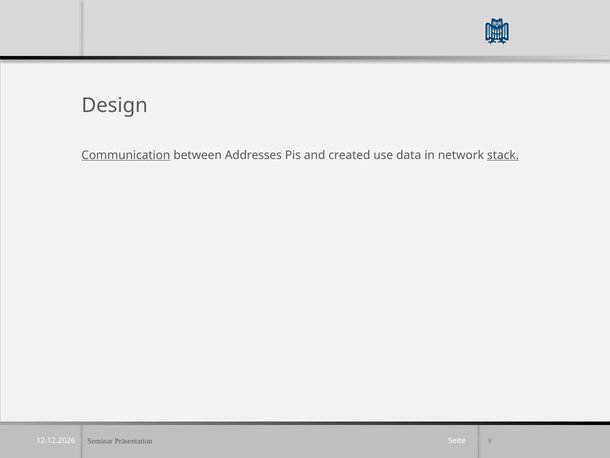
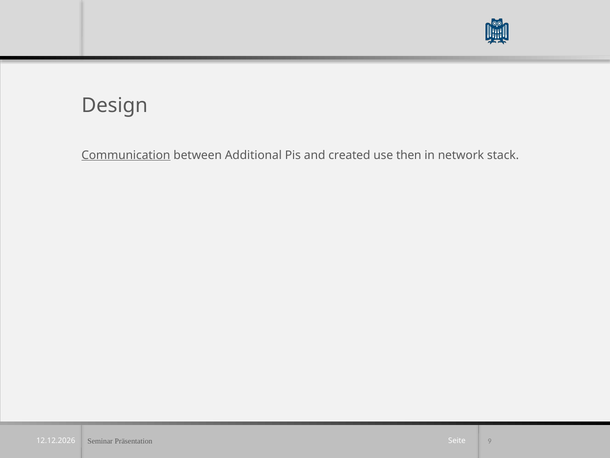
Addresses: Addresses -> Additional
data: data -> then
stack underline: present -> none
